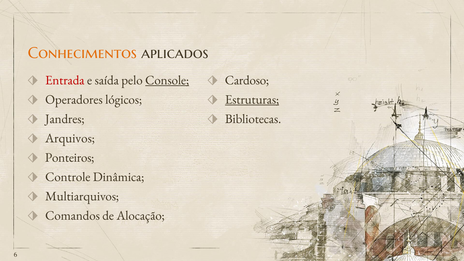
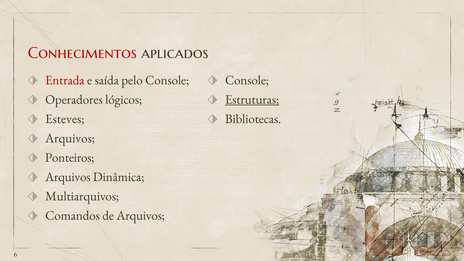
Conhecimentos colour: orange -> red
Console at (167, 80) underline: present -> none
Cardoso at (247, 80): Cardoso -> Console
Jandres: Jandres -> Esteves
Controle at (68, 177): Controle -> Arquivos
de Alocação: Alocação -> Arquivos
